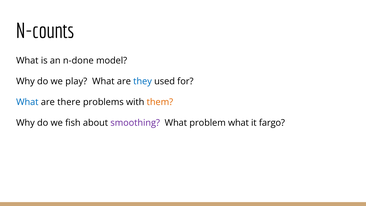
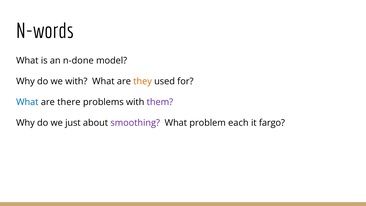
N-counts: N-counts -> N-words
we play: play -> with
they colour: blue -> orange
them colour: orange -> purple
fish: fish -> just
problem what: what -> each
